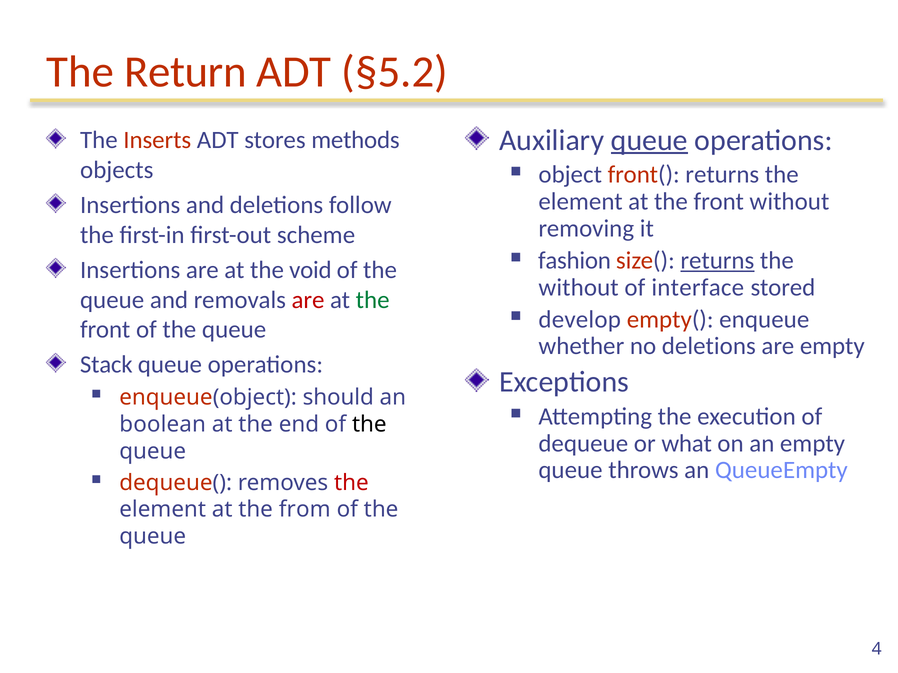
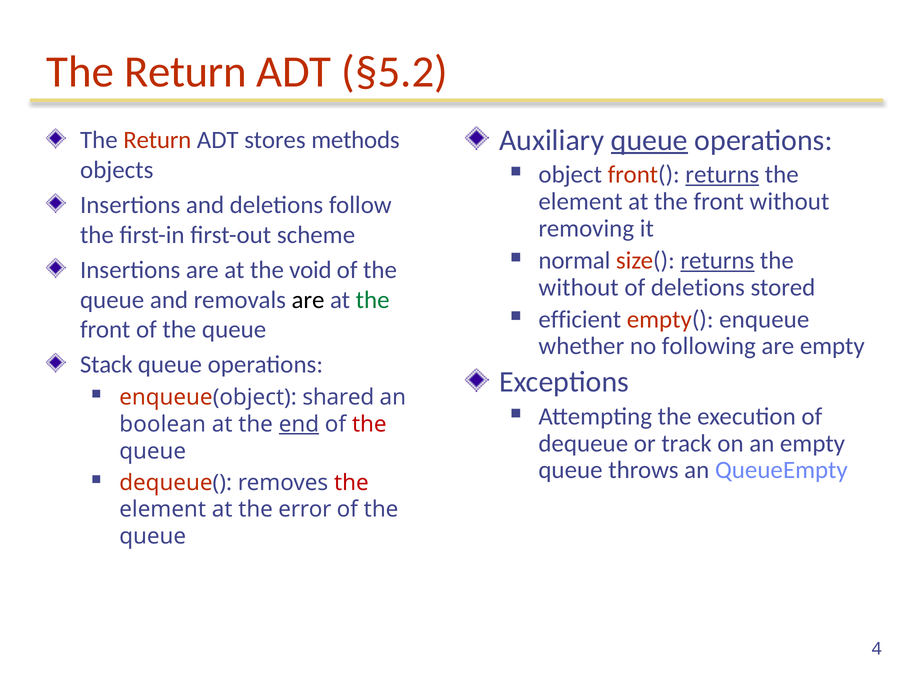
Inserts at (157, 140): Inserts -> Return
returns at (722, 175) underline: none -> present
fashion: fashion -> normal
of interface: interface -> deletions
are at (308, 300) colour: red -> black
develop: develop -> efficient
no deletions: deletions -> following
should: should -> shared
end underline: none -> present
the at (369, 425) colour: black -> red
what: what -> track
from: from -> error
